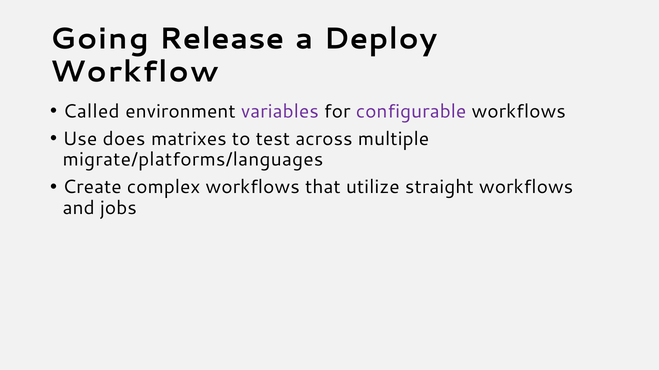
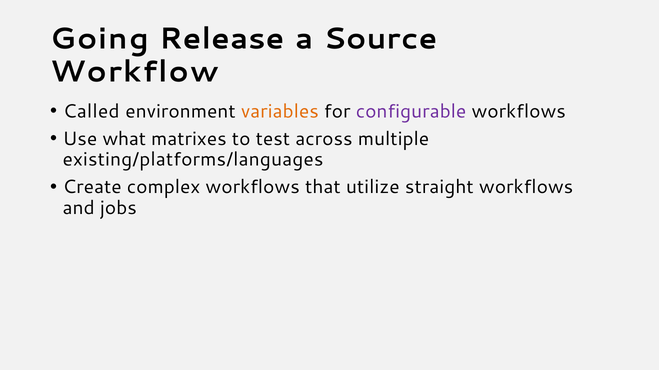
Deploy: Deploy -> Source
variables colour: purple -> orange
does: does -> what
migrate/platforms/languages: migrate/platforms/languages -> existing/platforms/languages
